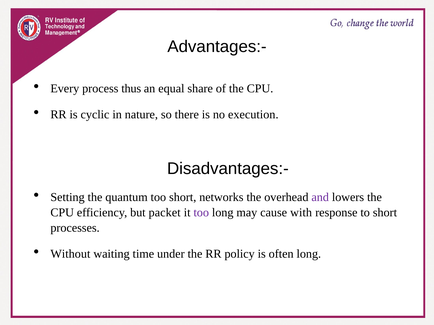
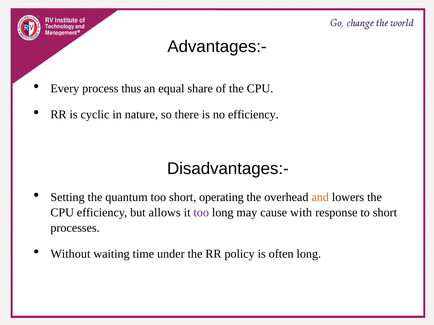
no execution: execution -> efficiency
networks: networks -> operating
and colour: purple -> orange
packet: packet -> allows
